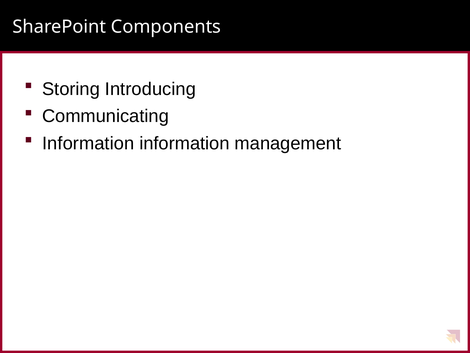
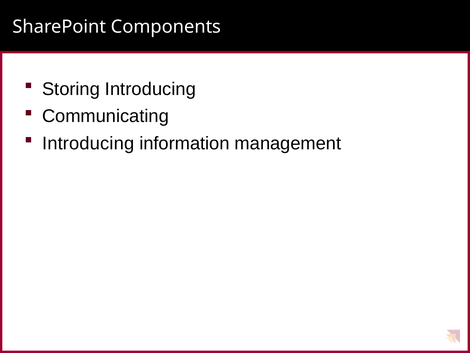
Information at (88, 143): Information -> Introducing
